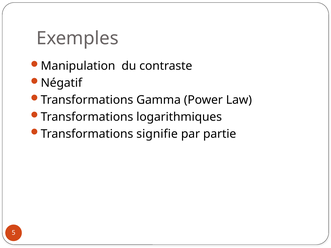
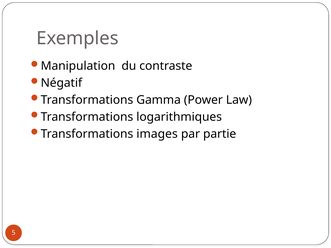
signifie: signifie -> images
